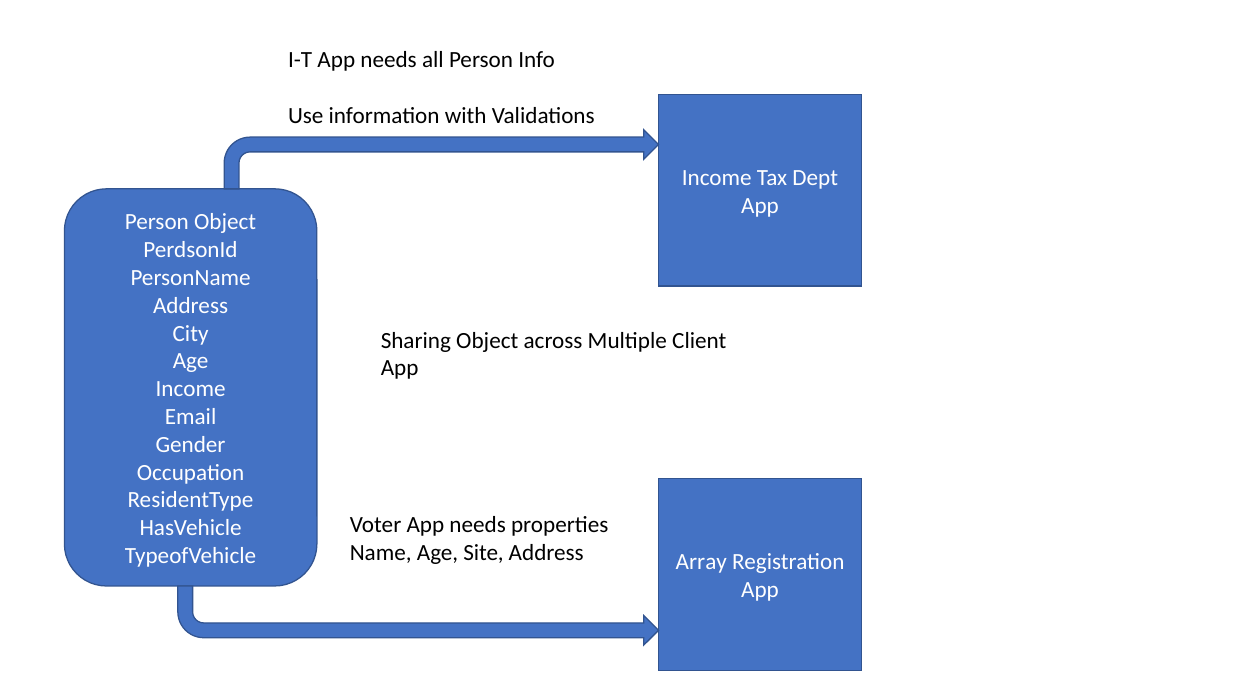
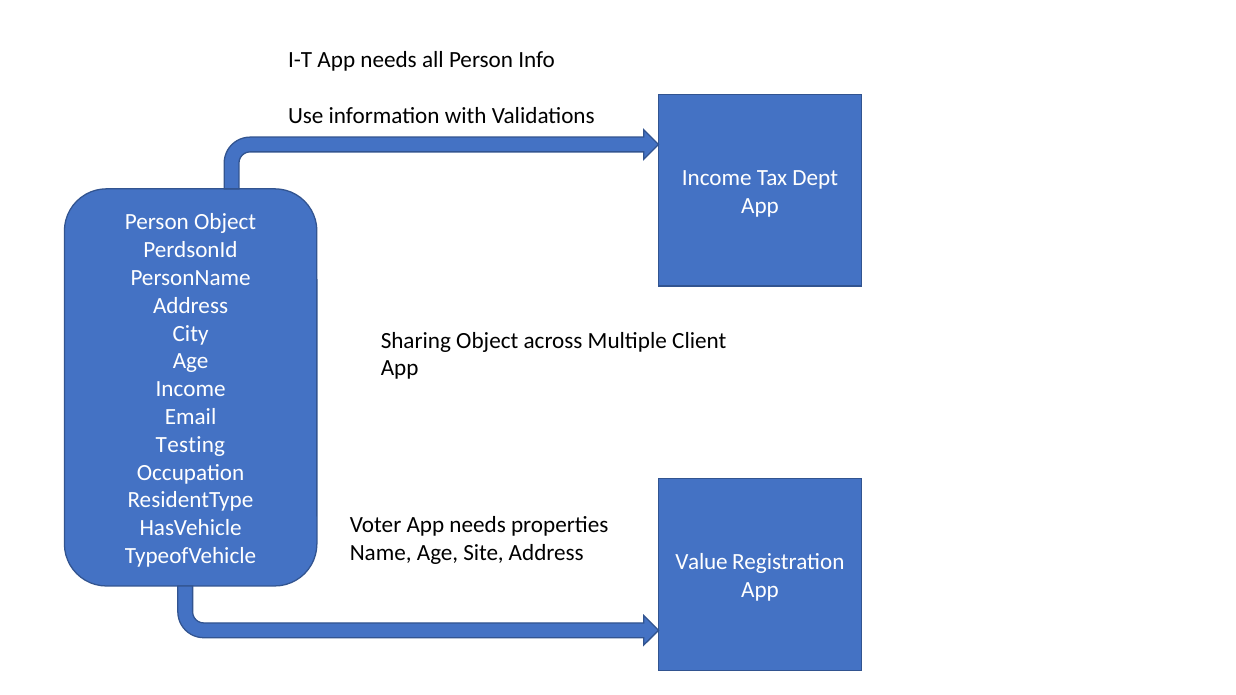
Gender: Gender -> Testing
Array: Array -> Value
